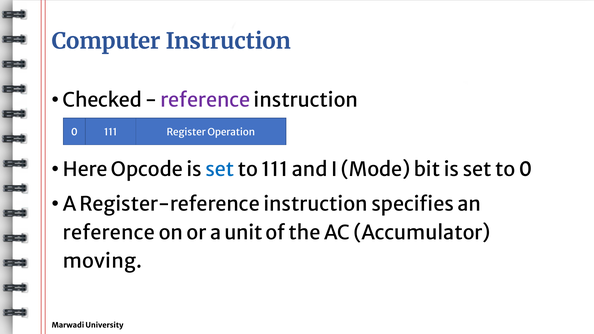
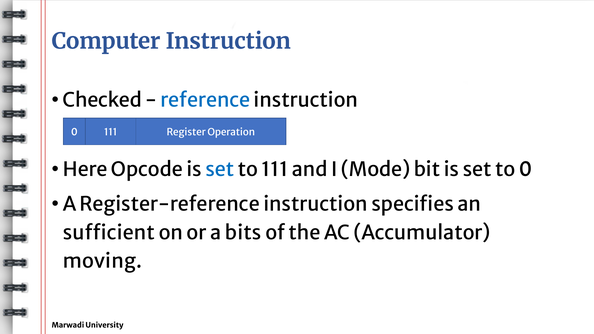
reference at (205, 100) colour: purple -> blue
reference at (109, 233): reference -> sufficient
unit: unit -> bits
